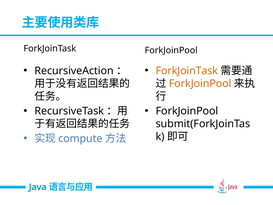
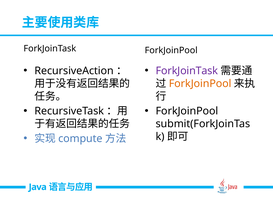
ForkJoinTask at (187, 71) colour: orange -> purple
